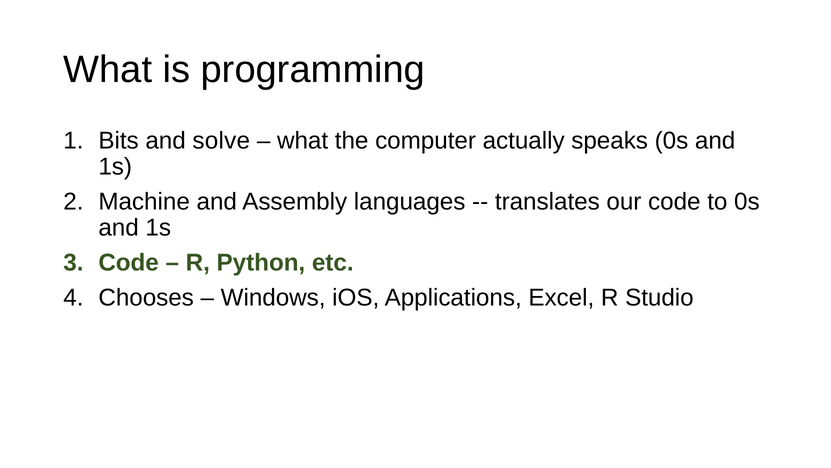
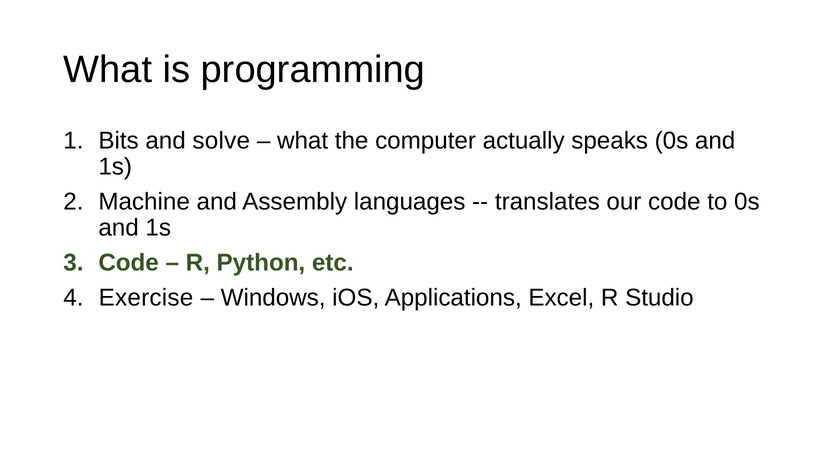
Chooses: Chooses -> Exercise
